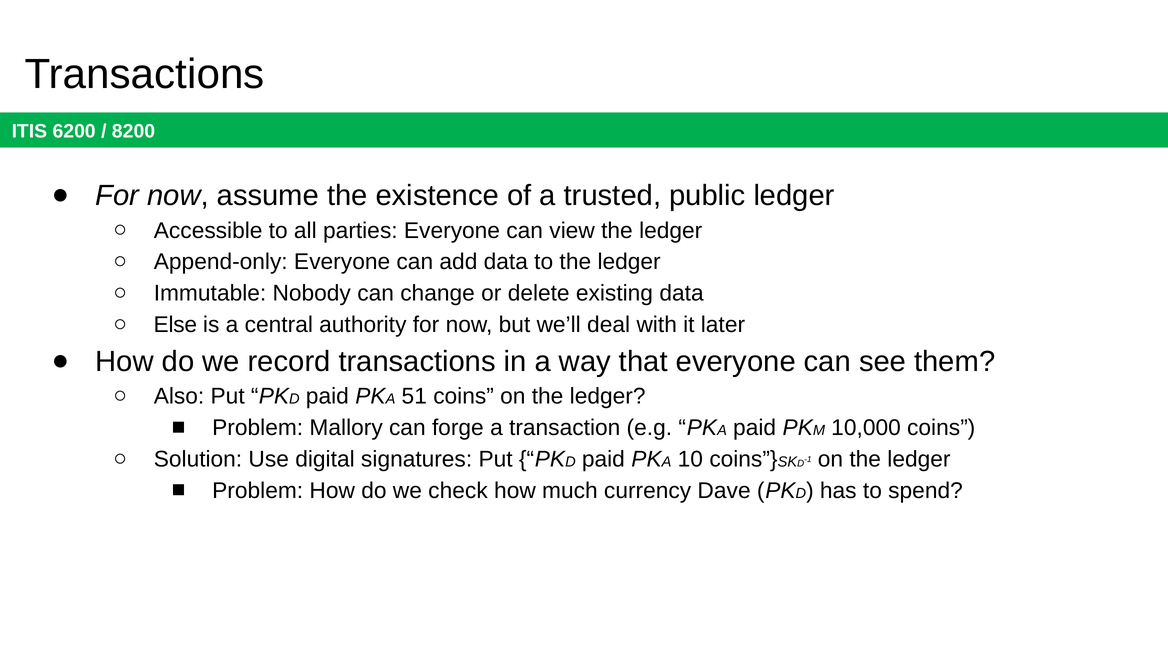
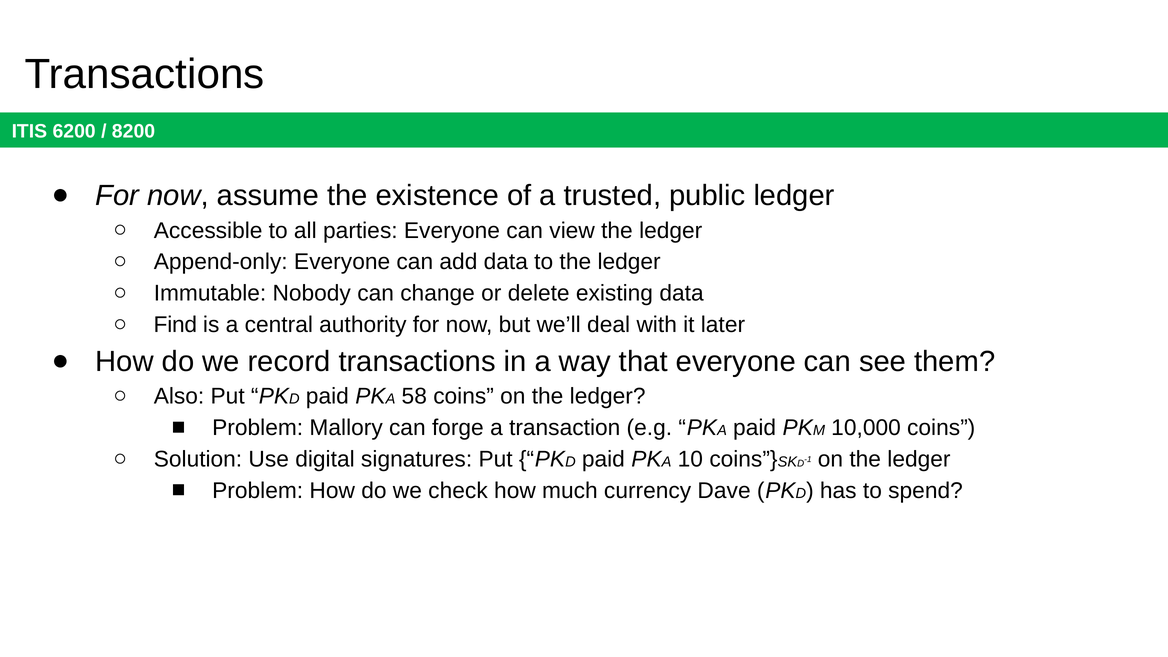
Else: Else -> Find
51: 51 -> 58
